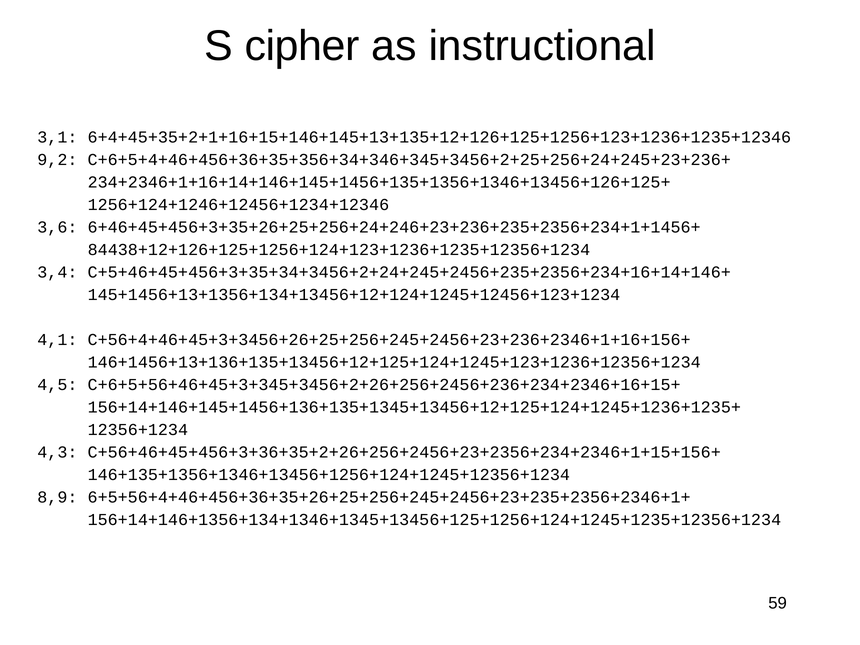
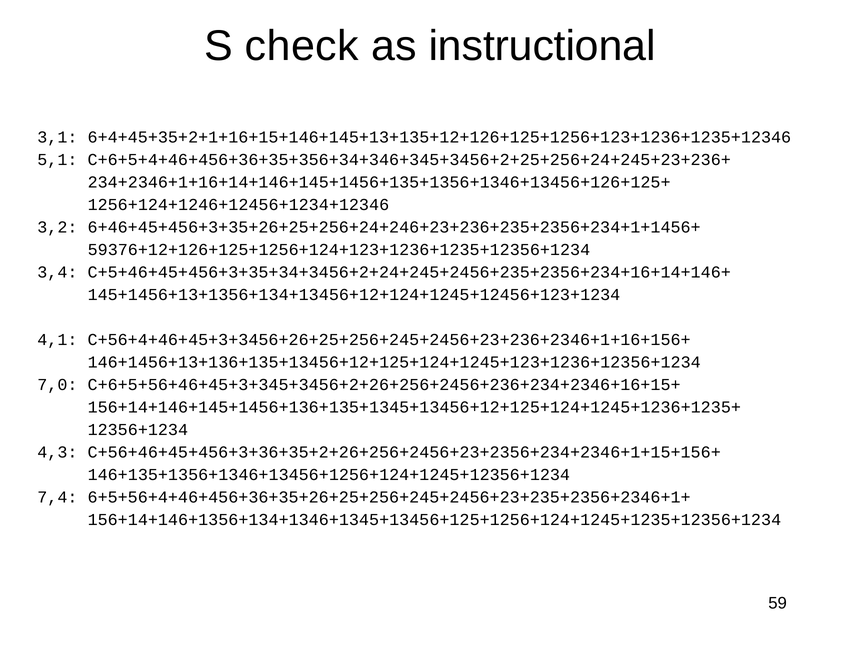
cipher: cipher -> check
9,2: 9,2 -> 5,1
3,6: 3,6 -> 3,2
84438+12+126+125+1256+124+123+1236+1235+12356+1234: 84438+12+126+125+1256+124+123+1236+1235+12356+1234 -> 59376+12+126+125+1256+124+123+1236+1235+12356+1234
4,5: 4,5 -> 7,0
8,9: 8,9 -> 7,4
